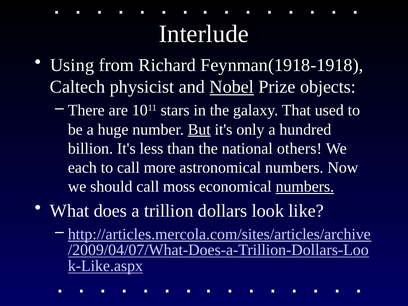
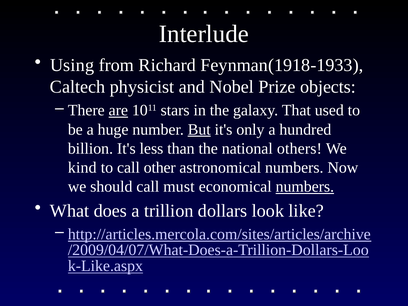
Feynman(1918-1918: Feynman(1918-1918 -> Feynman(1918-1933
Nobel underline: present -> none
are underline: none -> present
each: each -> kind
more: more -> other
moss: moss -> must
